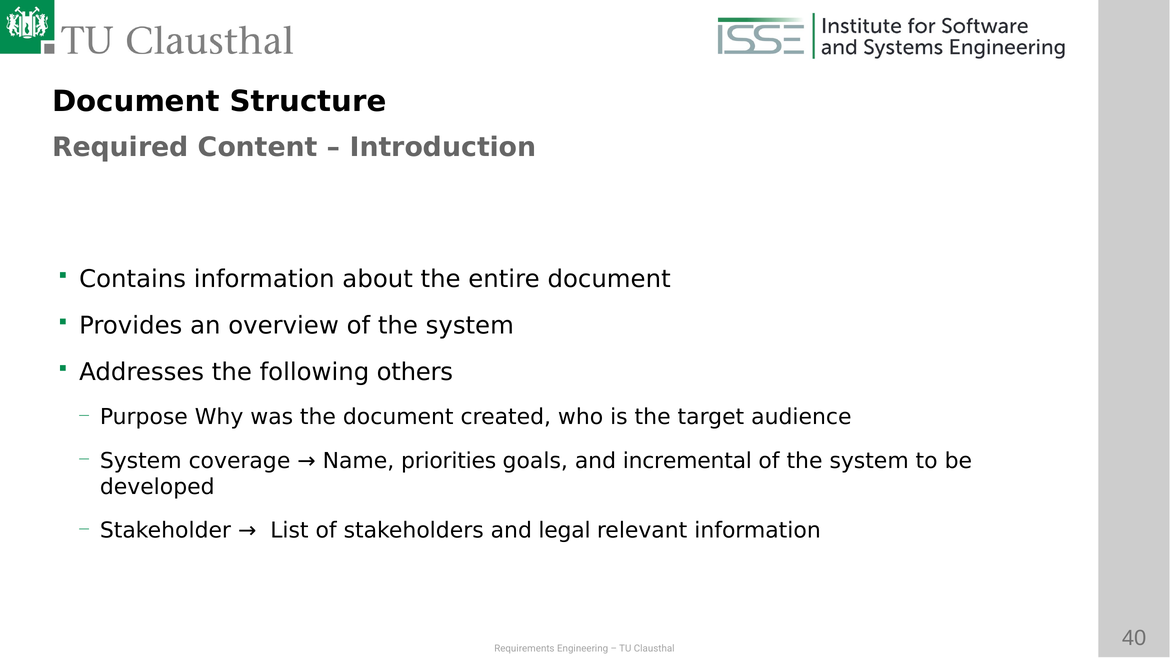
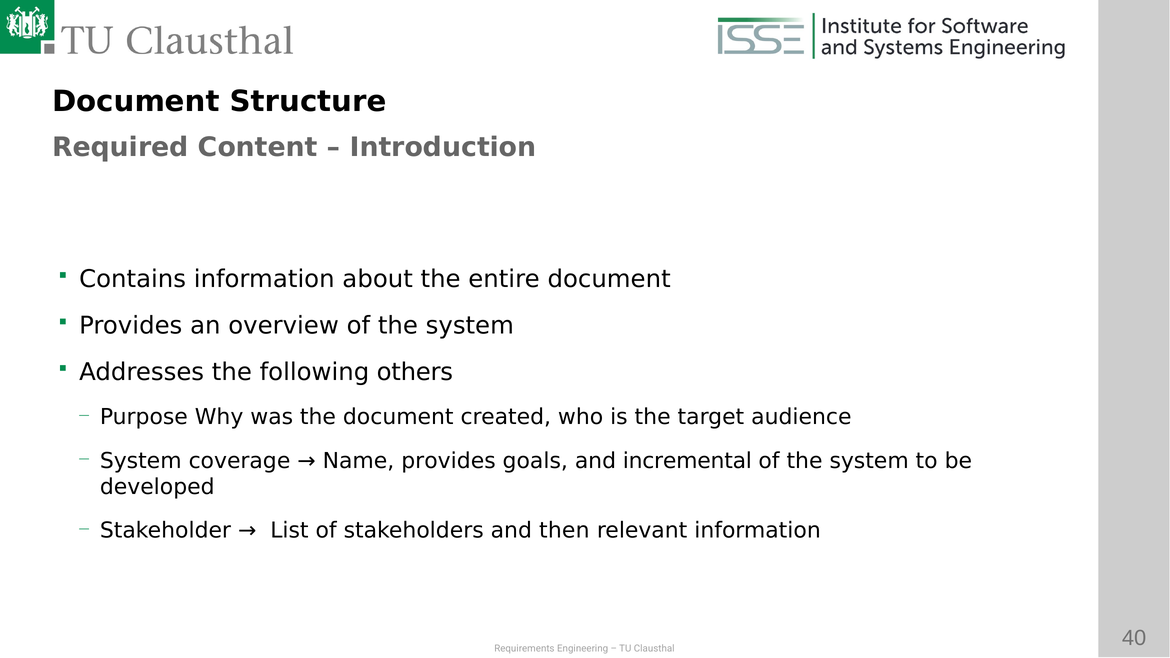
Name priorities: priorities -> provides
legal: legal -> then
